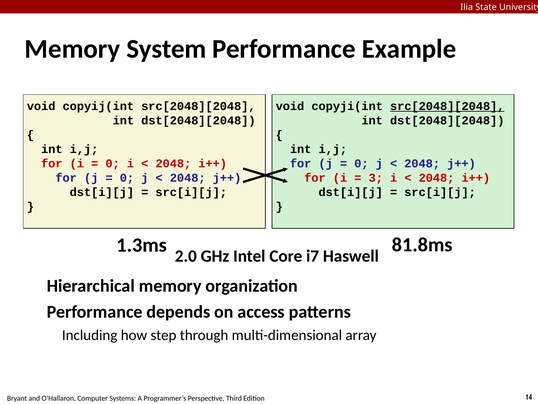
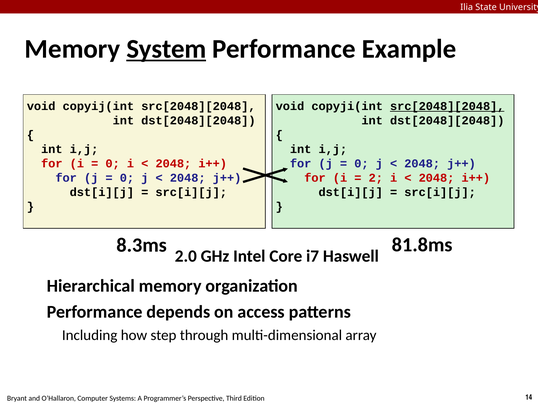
System underline: none -> present
3: 3 -> 2
1.3ms: 1.3ms -> 8.3ms
